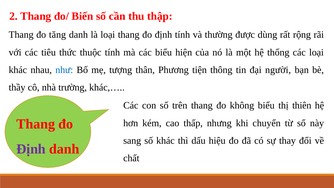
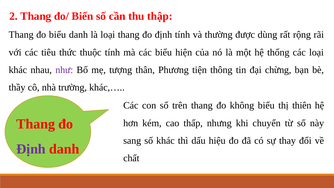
đo tăng: tăng -> biểu
như colour: blue -> purple
người: người -> chừng
